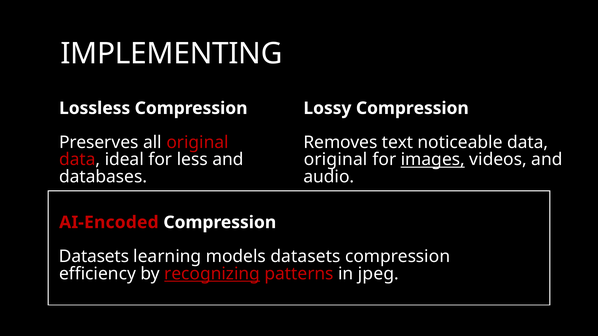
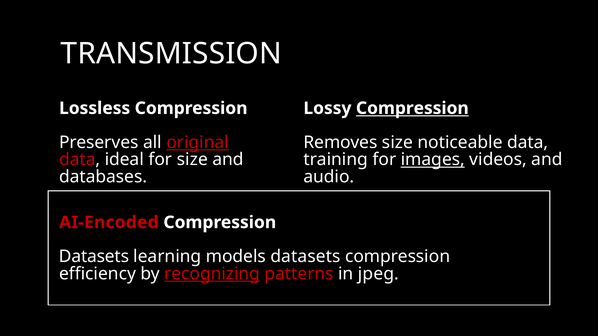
IMPLEMENTING: IMPLEMENTING -> TRANSMISSION
Compression at (412, 108) underline: none -> present
original at (198, 143) underline: none -> present
Removes text: text -> size
for less: less -> size
original at (336, 160): original -> training
